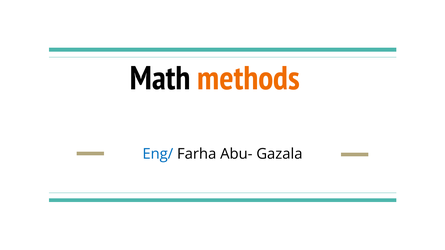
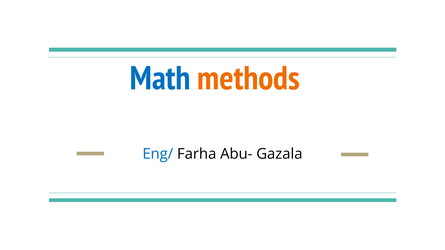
Math colour: black -> blue
